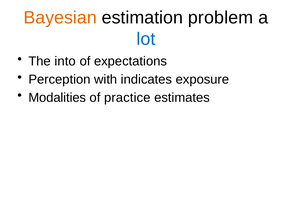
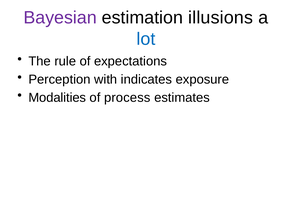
Bayesian colour: orange -> purple
problem: problem -> illusions
into: into -> rule
practice: practice -> process
